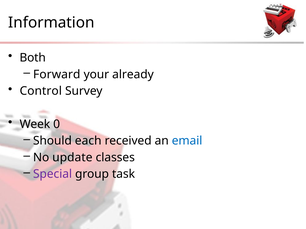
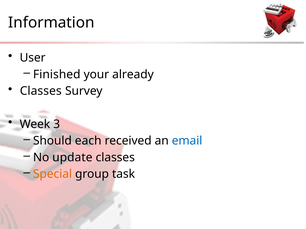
Both: Both -> User
Forward: Forward -> Finished
Control at (41, 91): Control -> Classes
0: 0 -> 3
Special colour: purple -> orange
